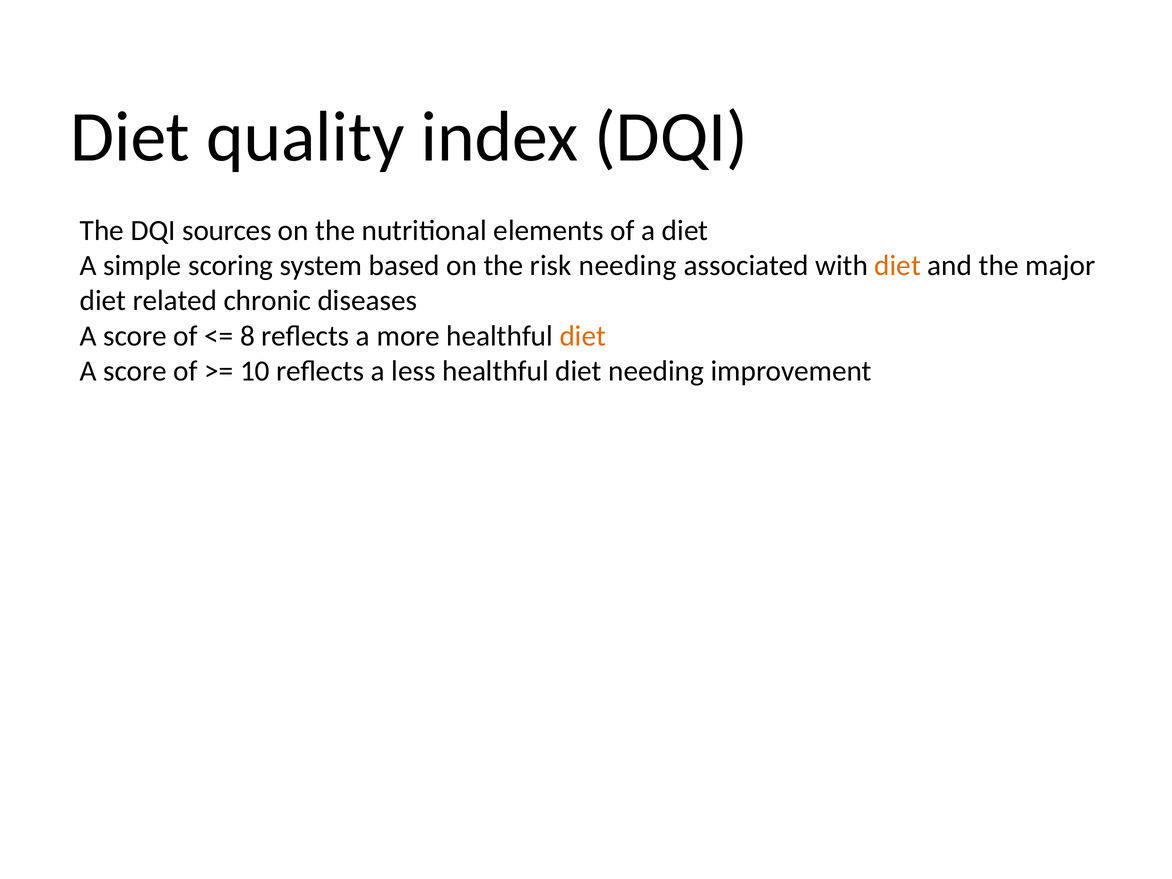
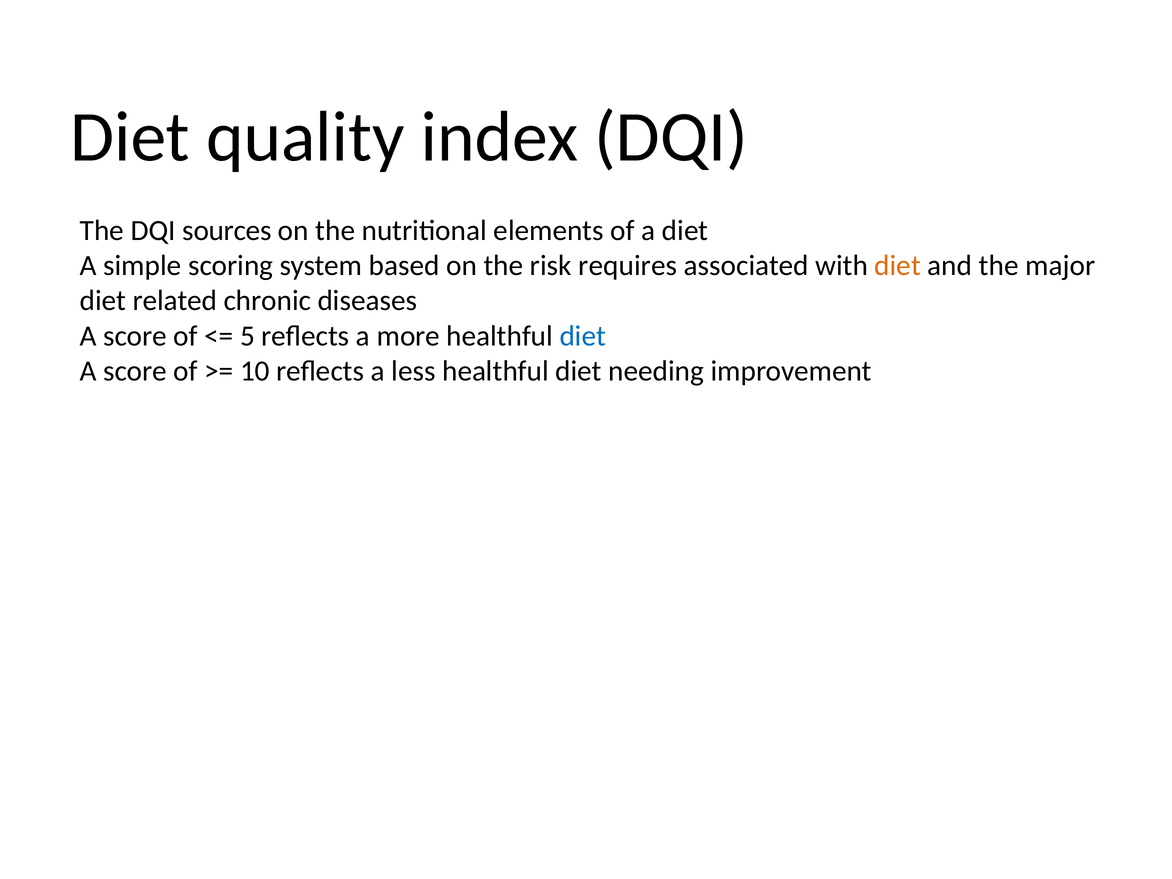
risk needing: needing -> requires
8: 8 -> 5
diet at (583, 336) colour: orange -> blue
